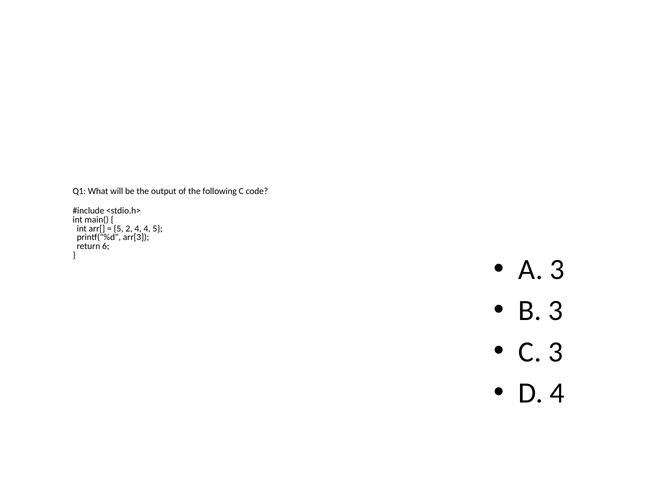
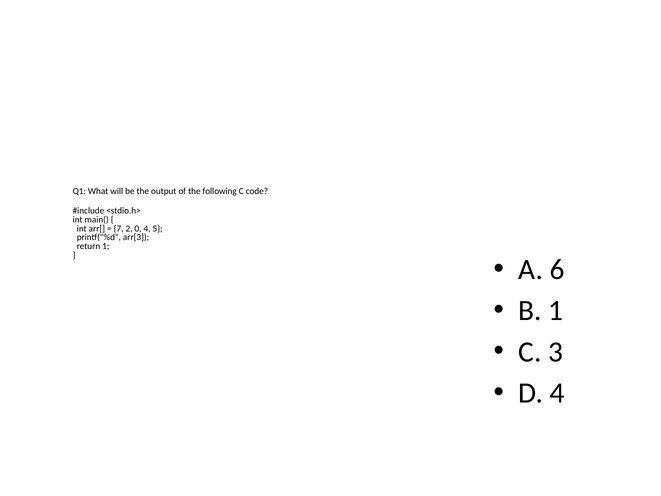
5 at (119, 229): 5 -> 7
2 4: 4 -> 0
return 6: 6 -> 1
A 3: 3 -> 6
B 3: 3 -> 1
